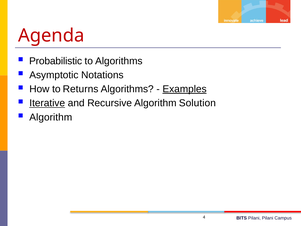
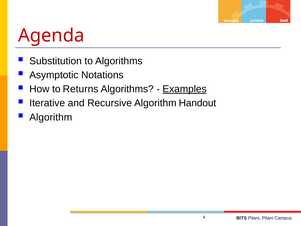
Probabilistic: Probabilistic -> Substitution
Iterative underline: present -> none
Solution: Solution -> Handout
